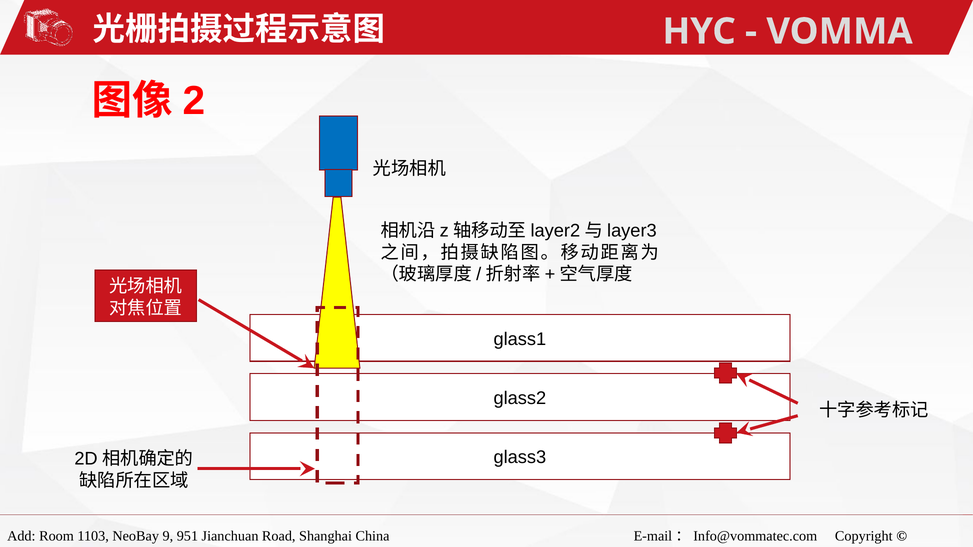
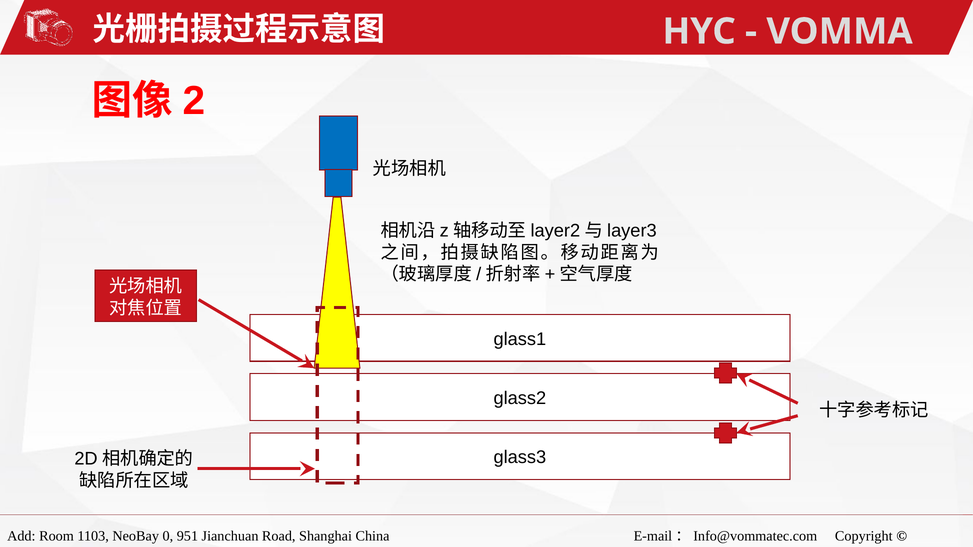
9: 9 -> 0
